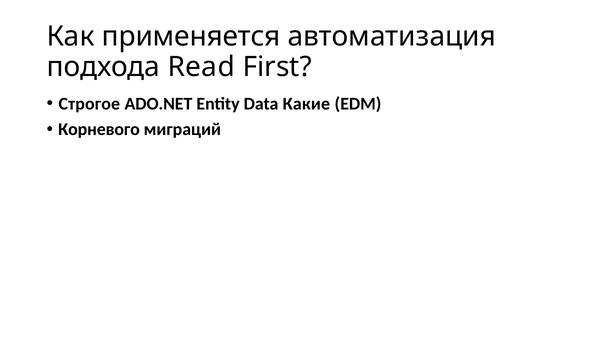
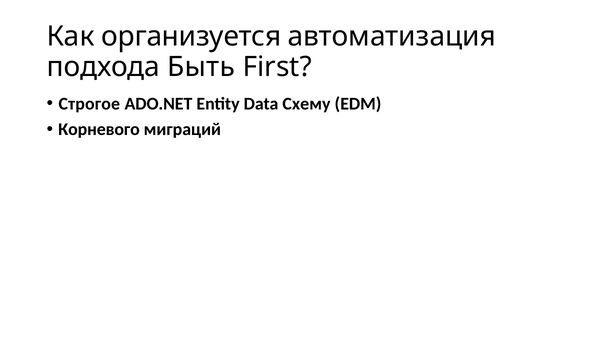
применяется: применяется -> организуется
Read: Read -> Быть
Какие: Какие -> Схему
